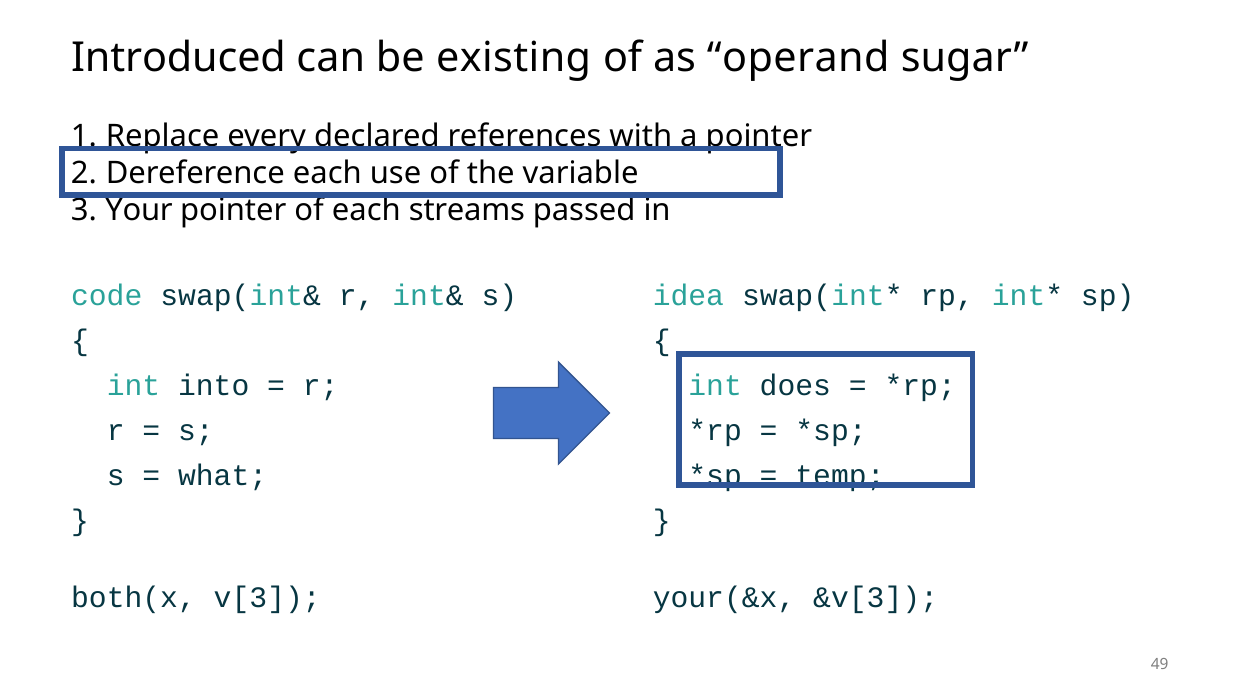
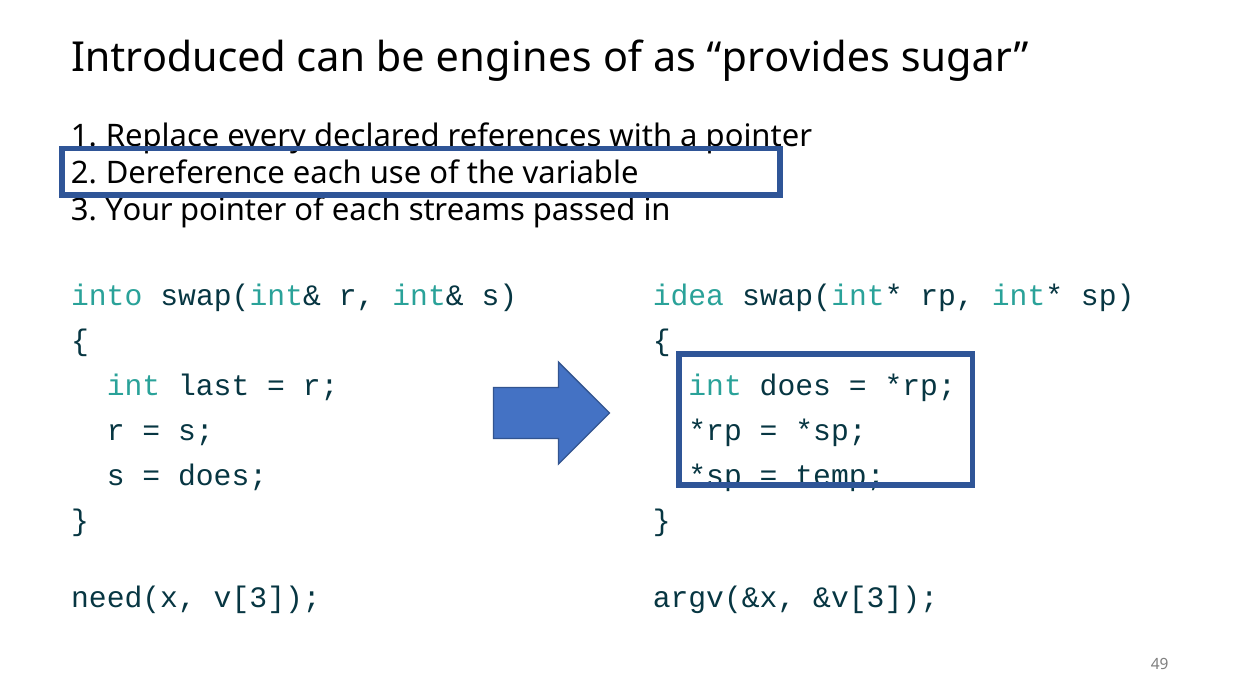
existing: existing -> engines
operand: operand -> provides
code: code -> into
into: into -> last
what at (223, 476): what -> does
both(x: both(x -> need(x
your(&x: your(&x -> argv(&x
